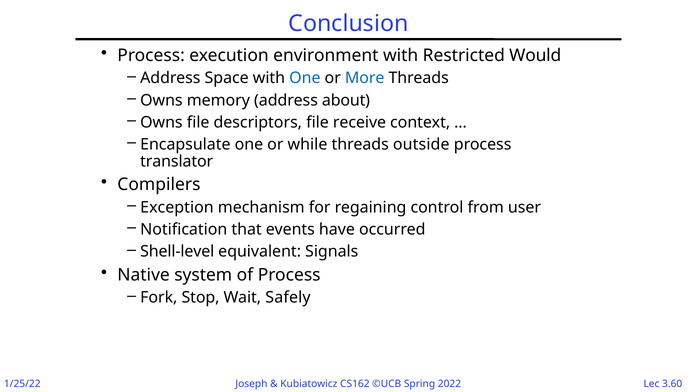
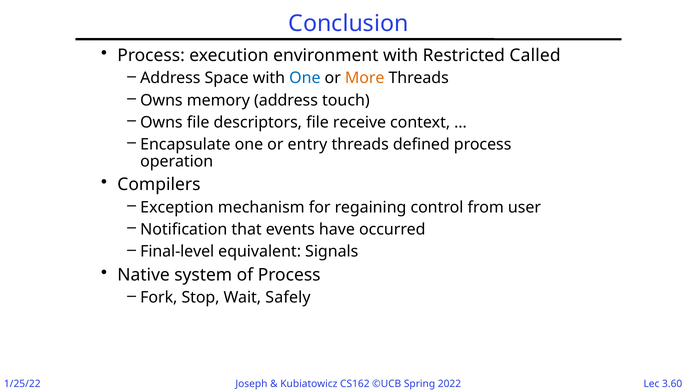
Would: Would -> Called
More colour: blue -> orange
about: about -> touch
while: while -> entry
outside: outside -> defined
translator: translator -> operation
Shell-level: Shell-level -> Final-level
